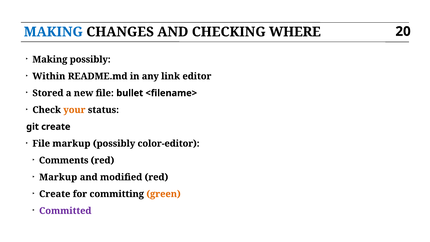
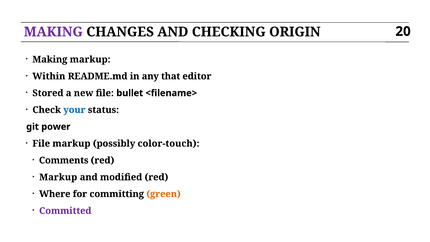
MAKING at (53, 32) colour: blue -> purple
WHERE: WHERE -> ORIGIN
Making possibly: possibly -> markup
link: link -> that
your colour: orange -> blue
git create: create -> power
color-editor: color-editor -> color-touch
Create at (55, 194): Create -> Where
